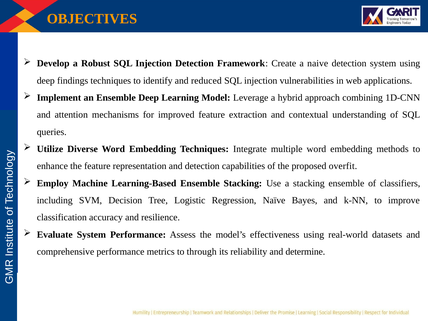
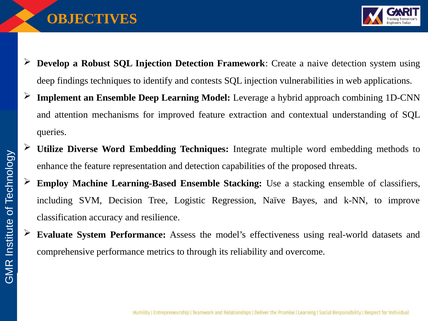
reduced: reduced -> contests
overfit: overfit -> threats
determine: determine -> overcome
